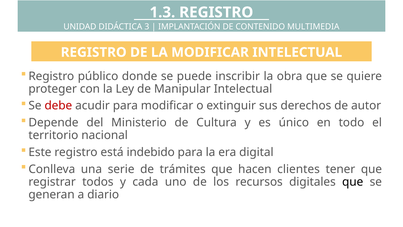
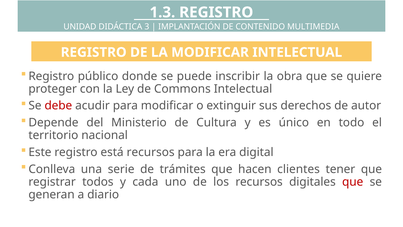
Manipular: Manipular -> Commons
está indebido: indebido -> recursos
que at (353, 182) colour: black -> red
